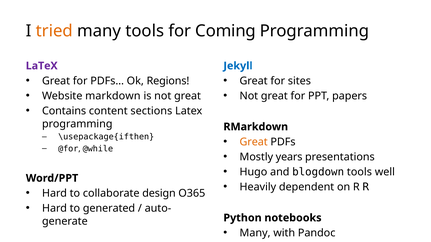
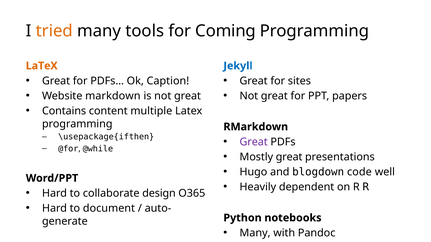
LaTeX at (42, 66) colour: purple -> orange
Regions: Regions -> Caption
sections: sections -> multiple
Great at (254, 142) colour: orange -> purple
Mostly years: years -> great
blogdown tools: tools -> code
generated: generated -> document
